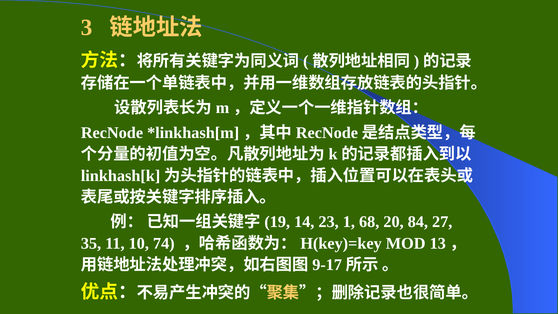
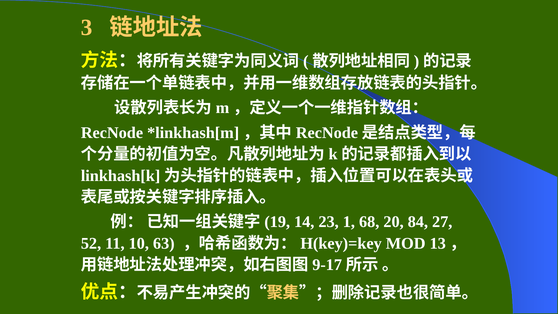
35: 35 -> 52
74: 74 -> 63
